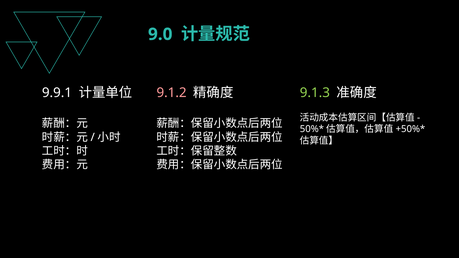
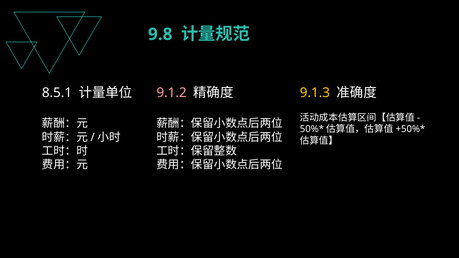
9.0: 9.0 -> 9.8
9.9.1: 9.9.1 -> 8.5.1
9.1.3 colour: light green -> yellow
